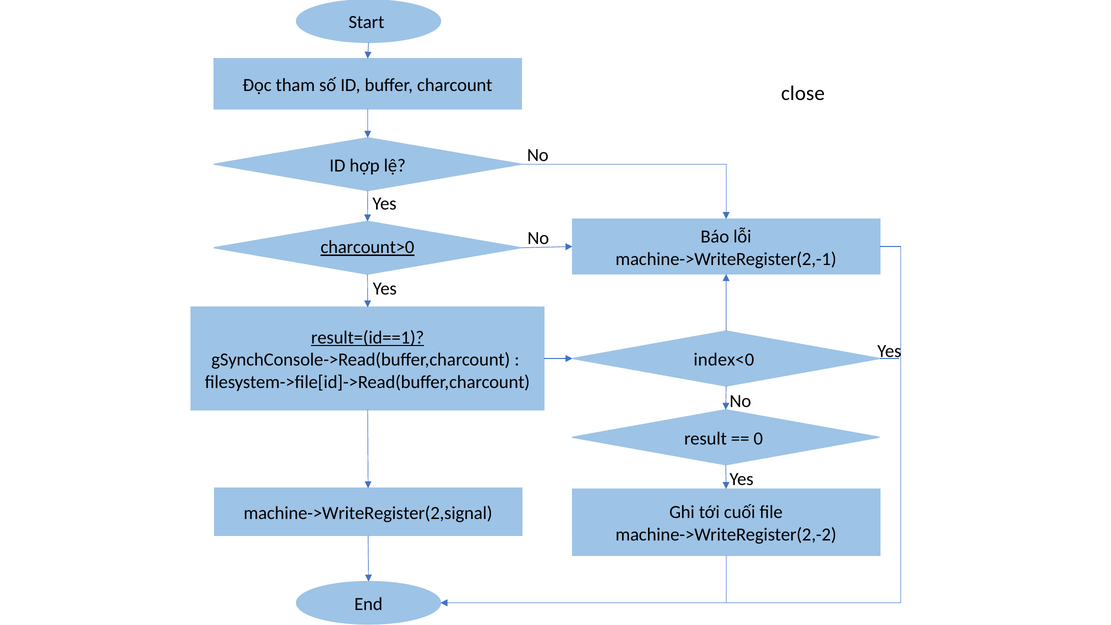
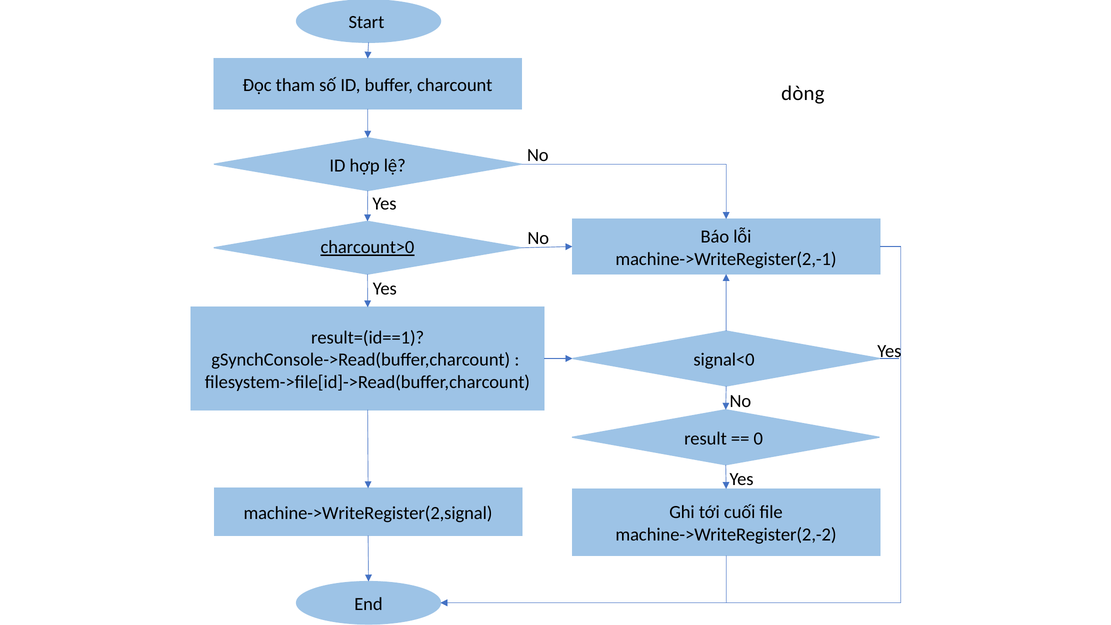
close: close -> dòng
result=(id==1 underline: present -> none
index<0: index<0 -> signal<0
